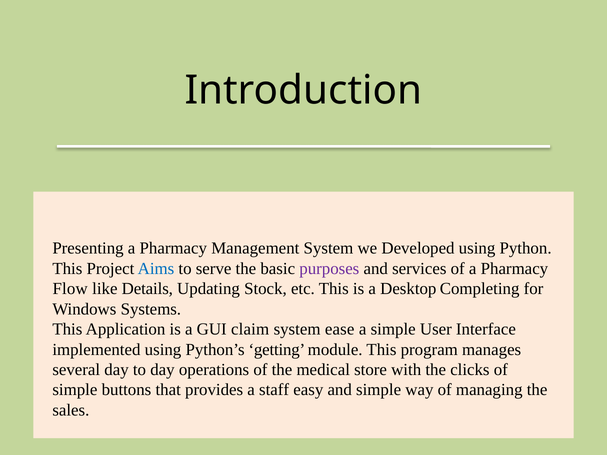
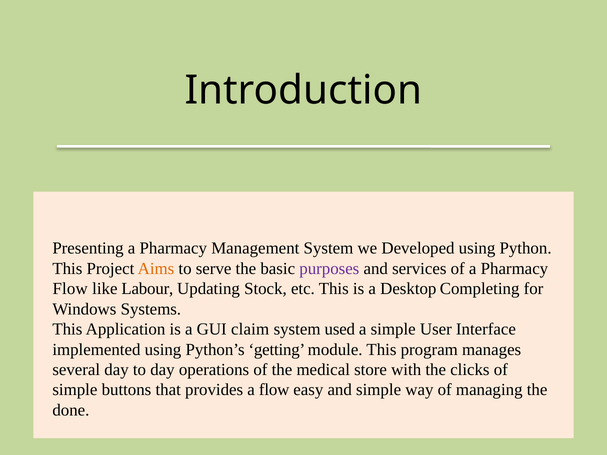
Aims colour: blue -> orange
Details: Details -> Labour
ease: ease -> used
a staff: staff -> flow
sales: sales -> done
